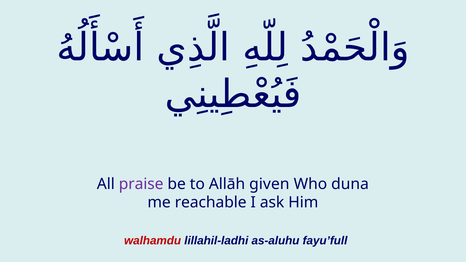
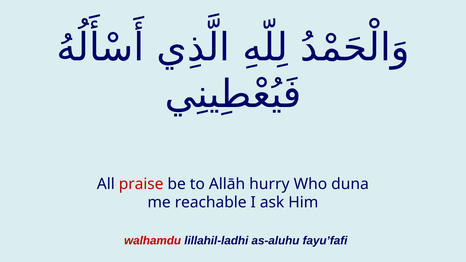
praise colour: purple -> red
given: given -> hurry
fayu’full: fayu’full -> fayu’fafi
